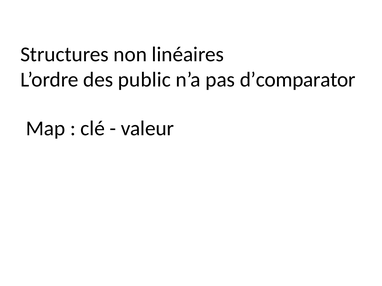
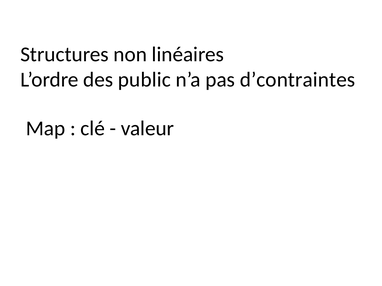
d’comparator: d’comparator -> d’contraintes
